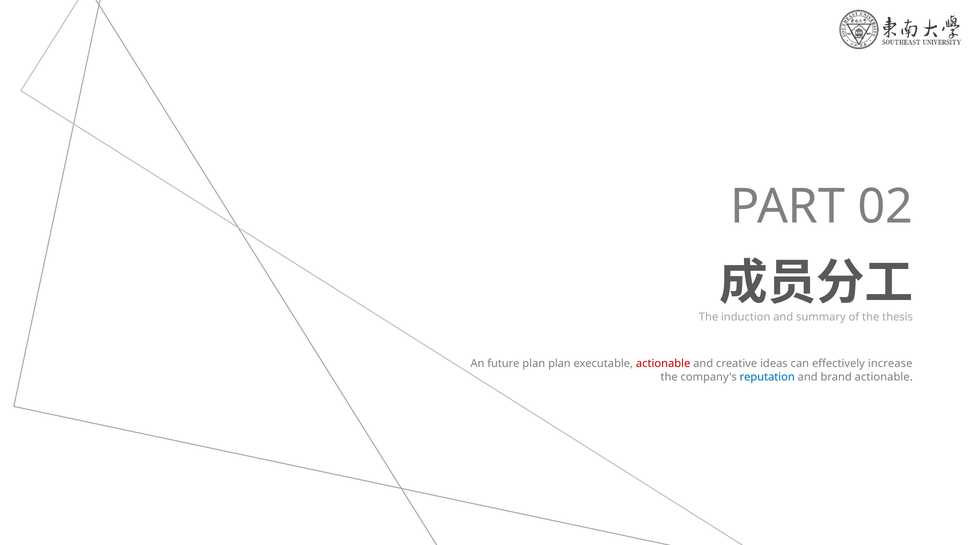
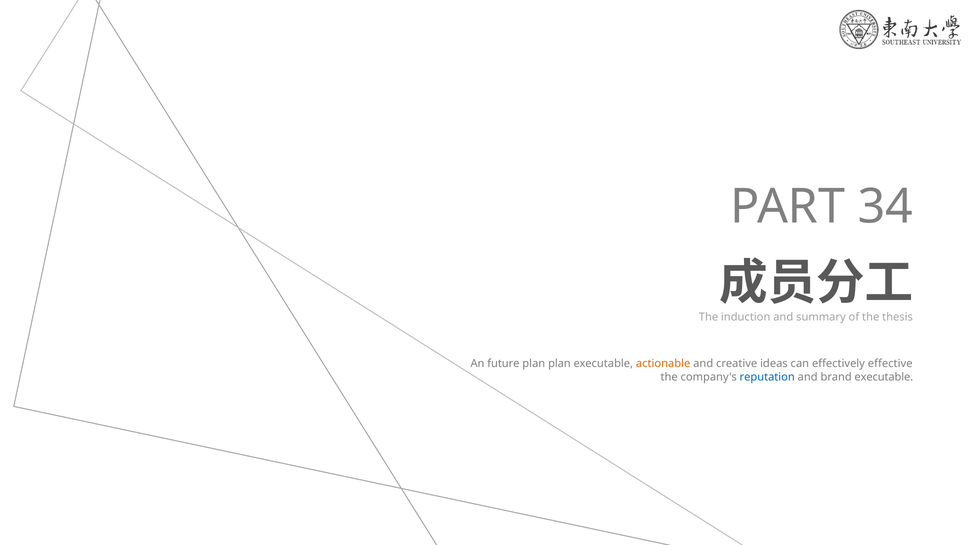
02: 02 -> 34
actionable at (663, 364) colour: red -> orange
increase: increase -> effective
brand actionable: actionable -> executable
